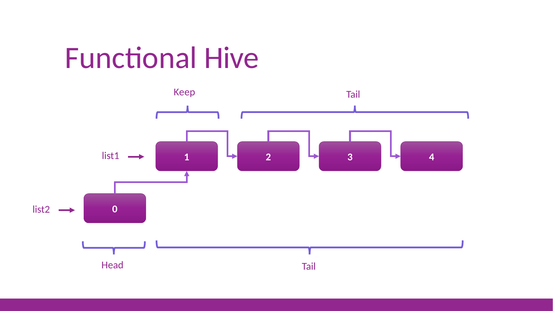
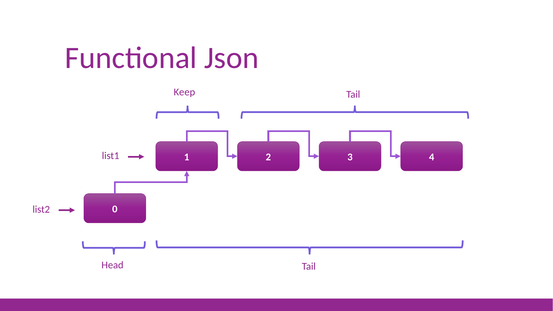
Hive: Hive -> Json
